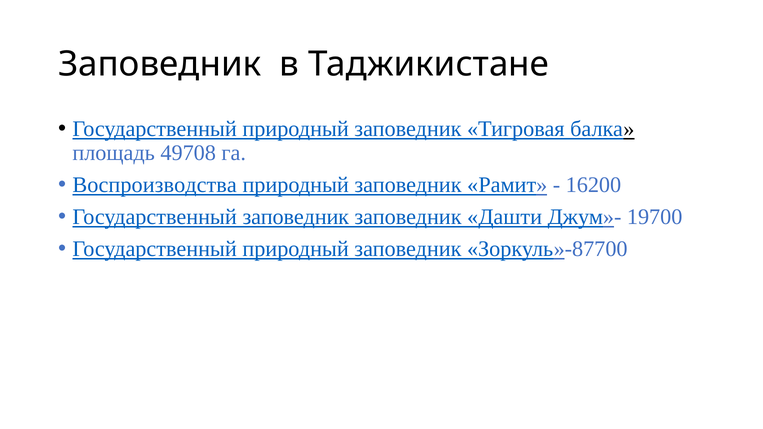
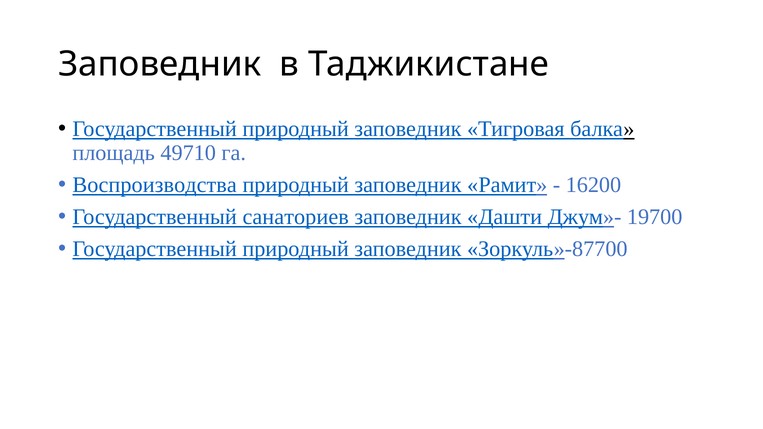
49708: 49708 -> 49710
Государственный заповедник: заповедник -> санаториев
